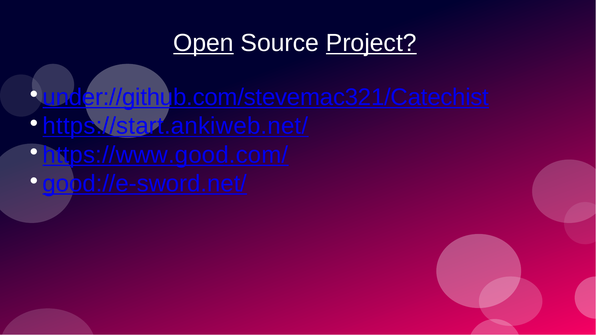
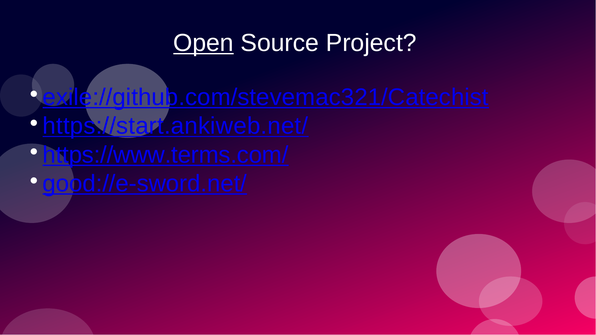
Project underline: present -> none
under://github.com/stevemac321/Catechist: under://github.com/stevemac321/Catechist -> exile://github.com/stevemac321/Catechist
https://www.good.com/: https://www.good.com/ -> https://www.terms.com/
